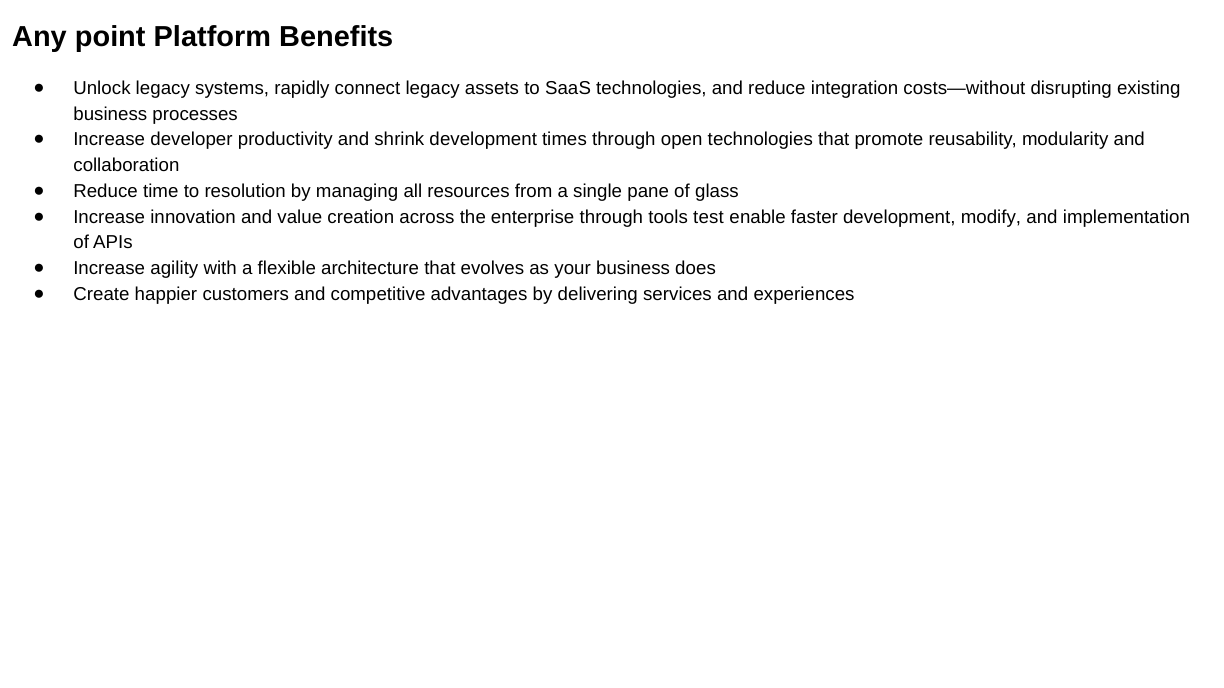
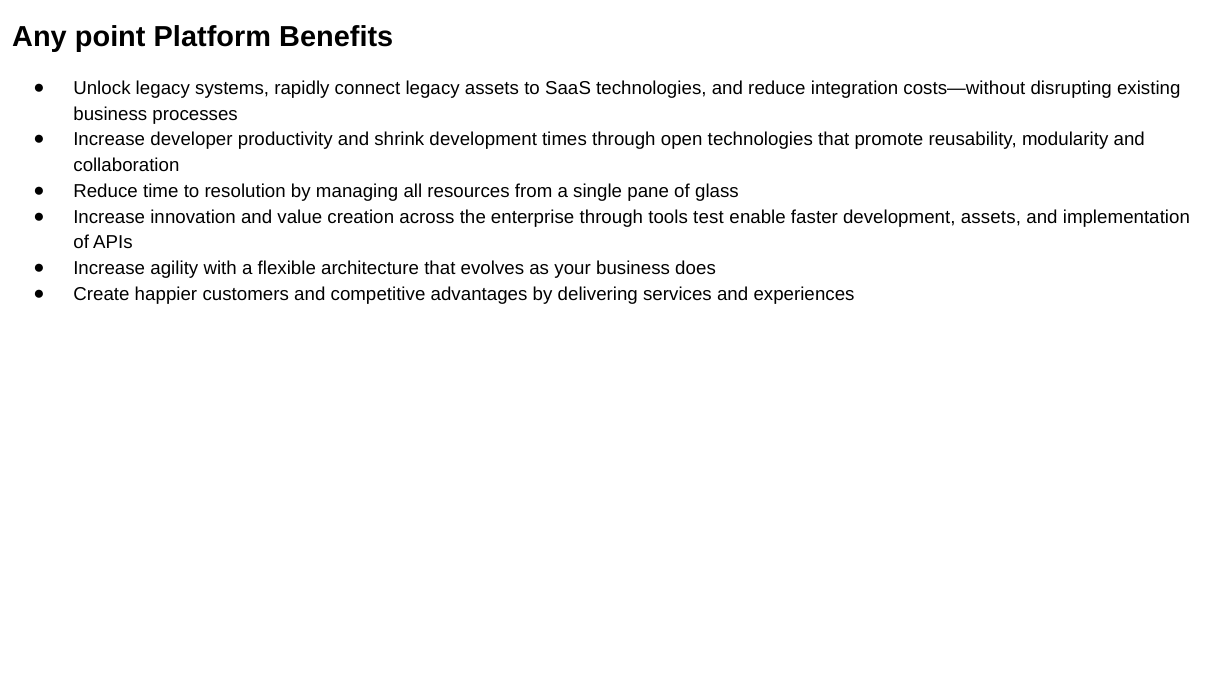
development modify: modify -> assets
